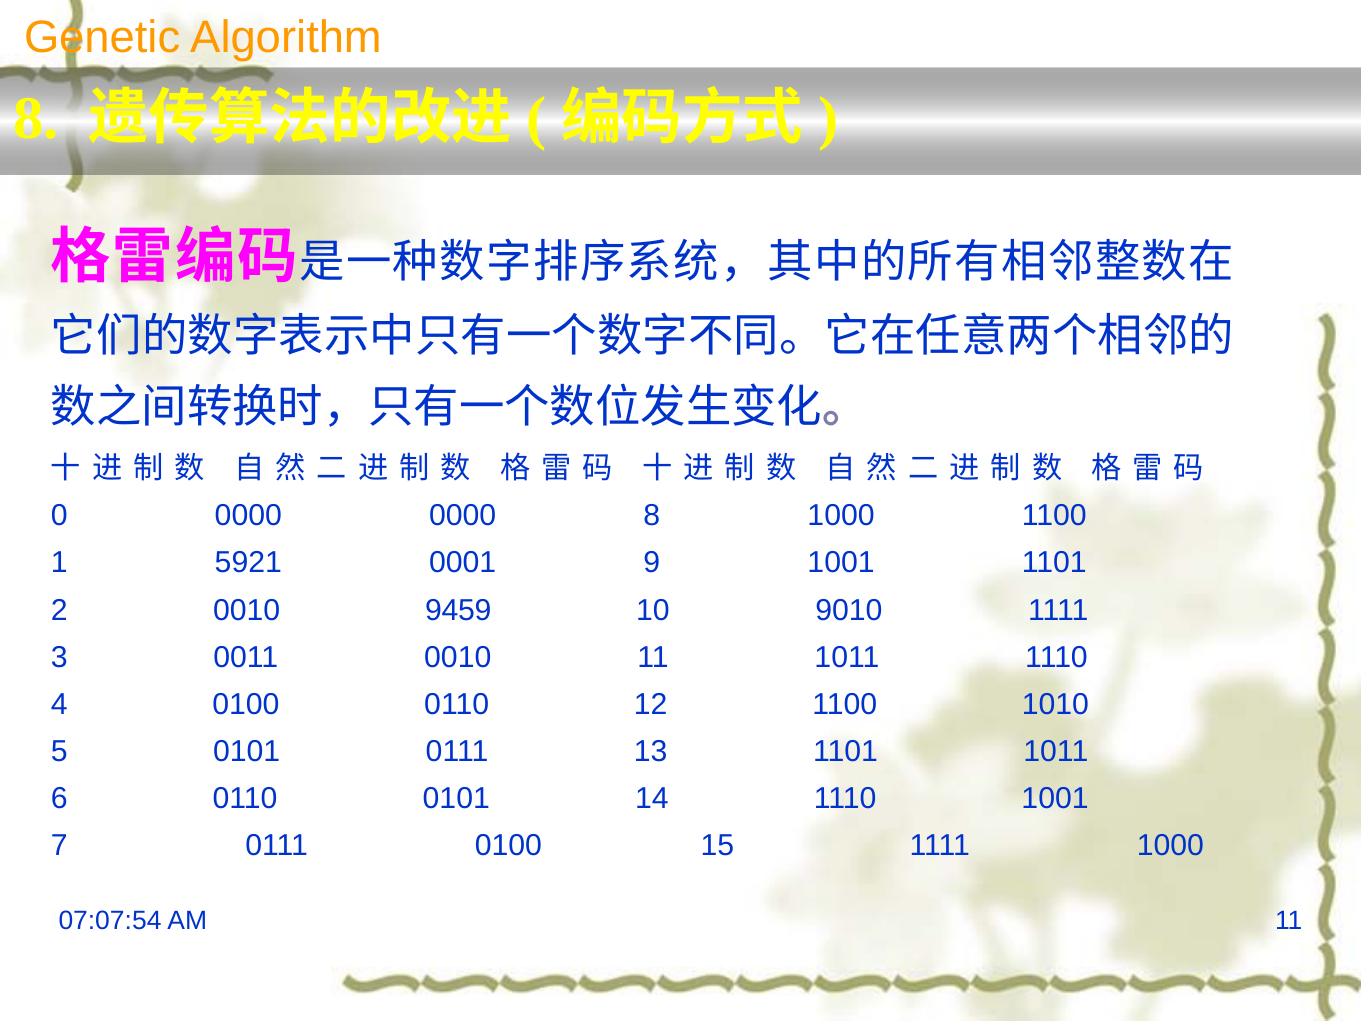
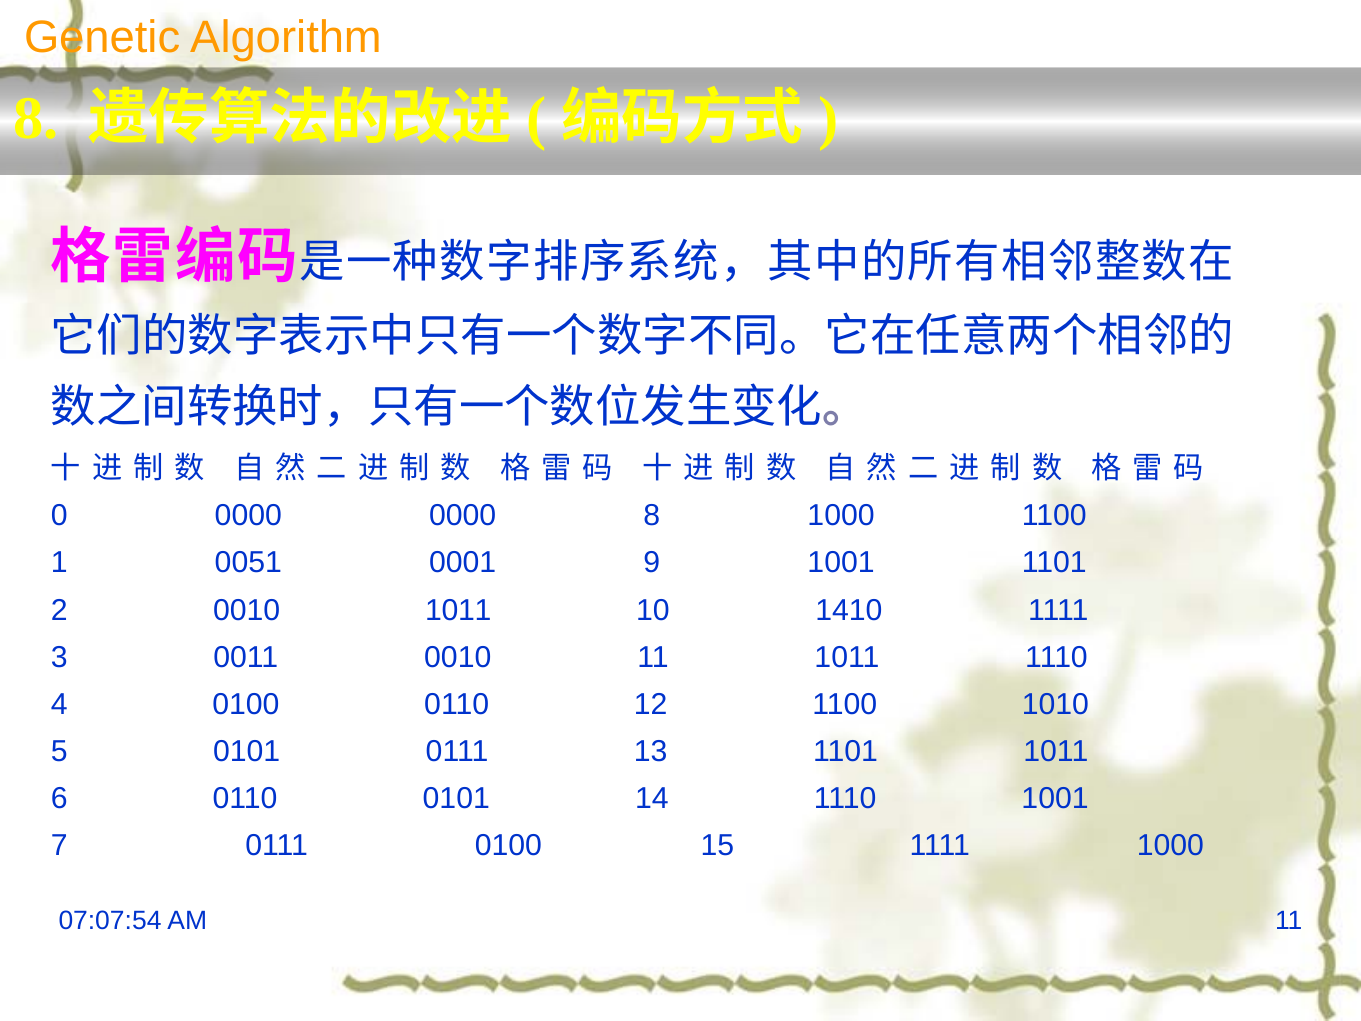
5921: 5921 -> 0051
0010 9459: 9459 -> 1011
9010: 9010 -> 1410
